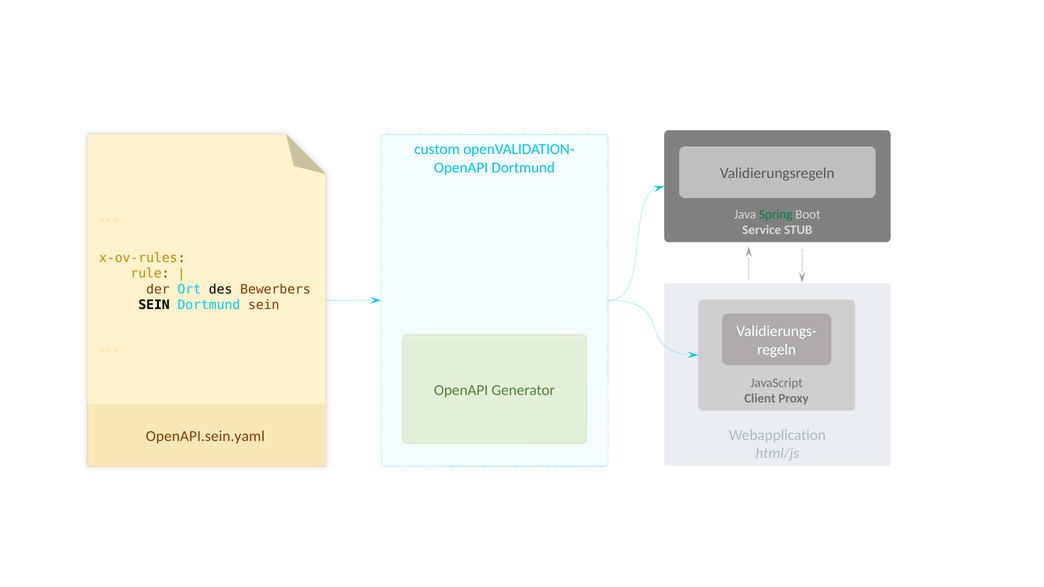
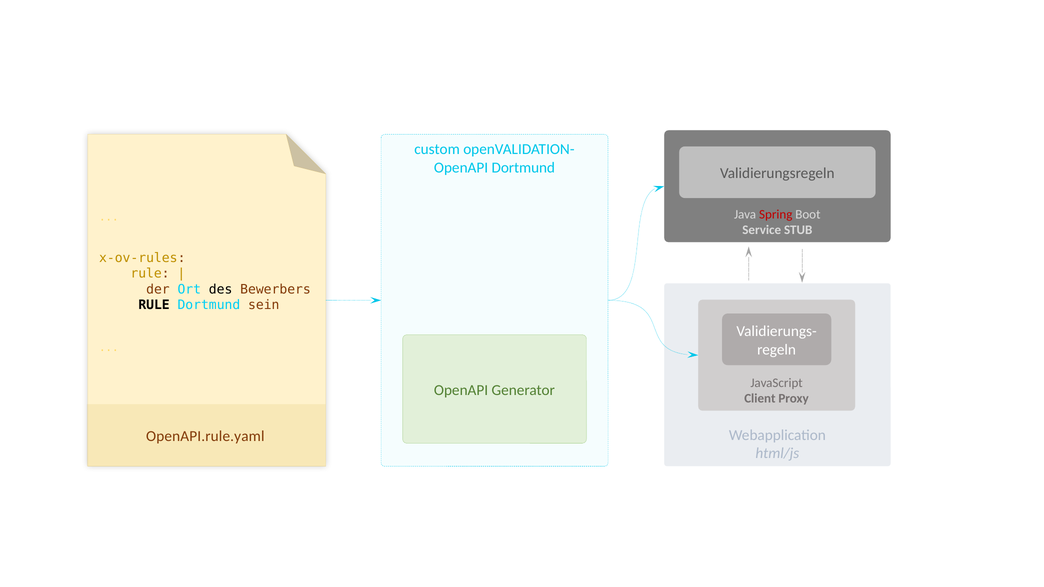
Spring colour: green -> red
SEIN at (154, 305): SEIN -> RULE
OpenAPI.sein.yaml: OpenAPI.sein.yaml -> OpenAPI.rule.yaml
